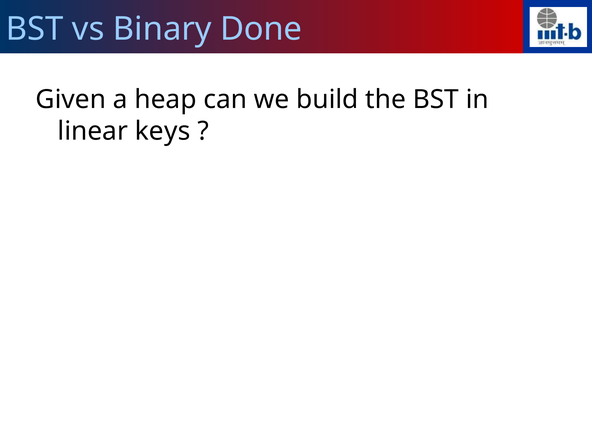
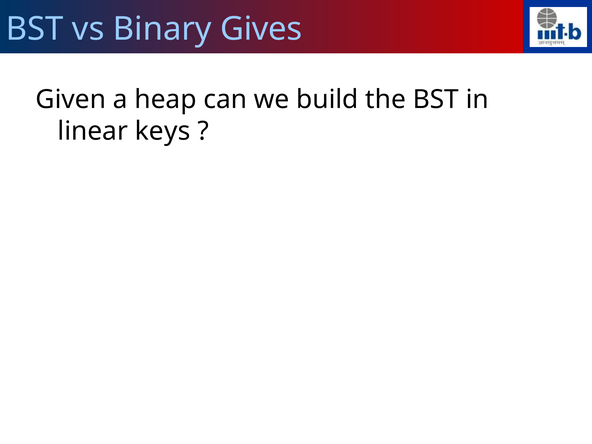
Done: Done -> Gives
